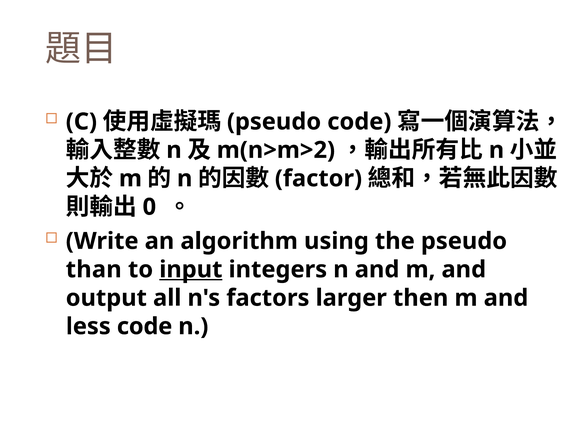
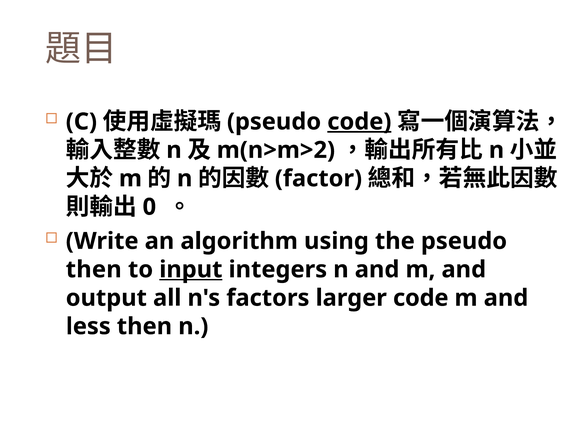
code at (359, 122) underline: none -> present
than at (94, 270): than -> then
larger then: then -> code
less code: code -> then
